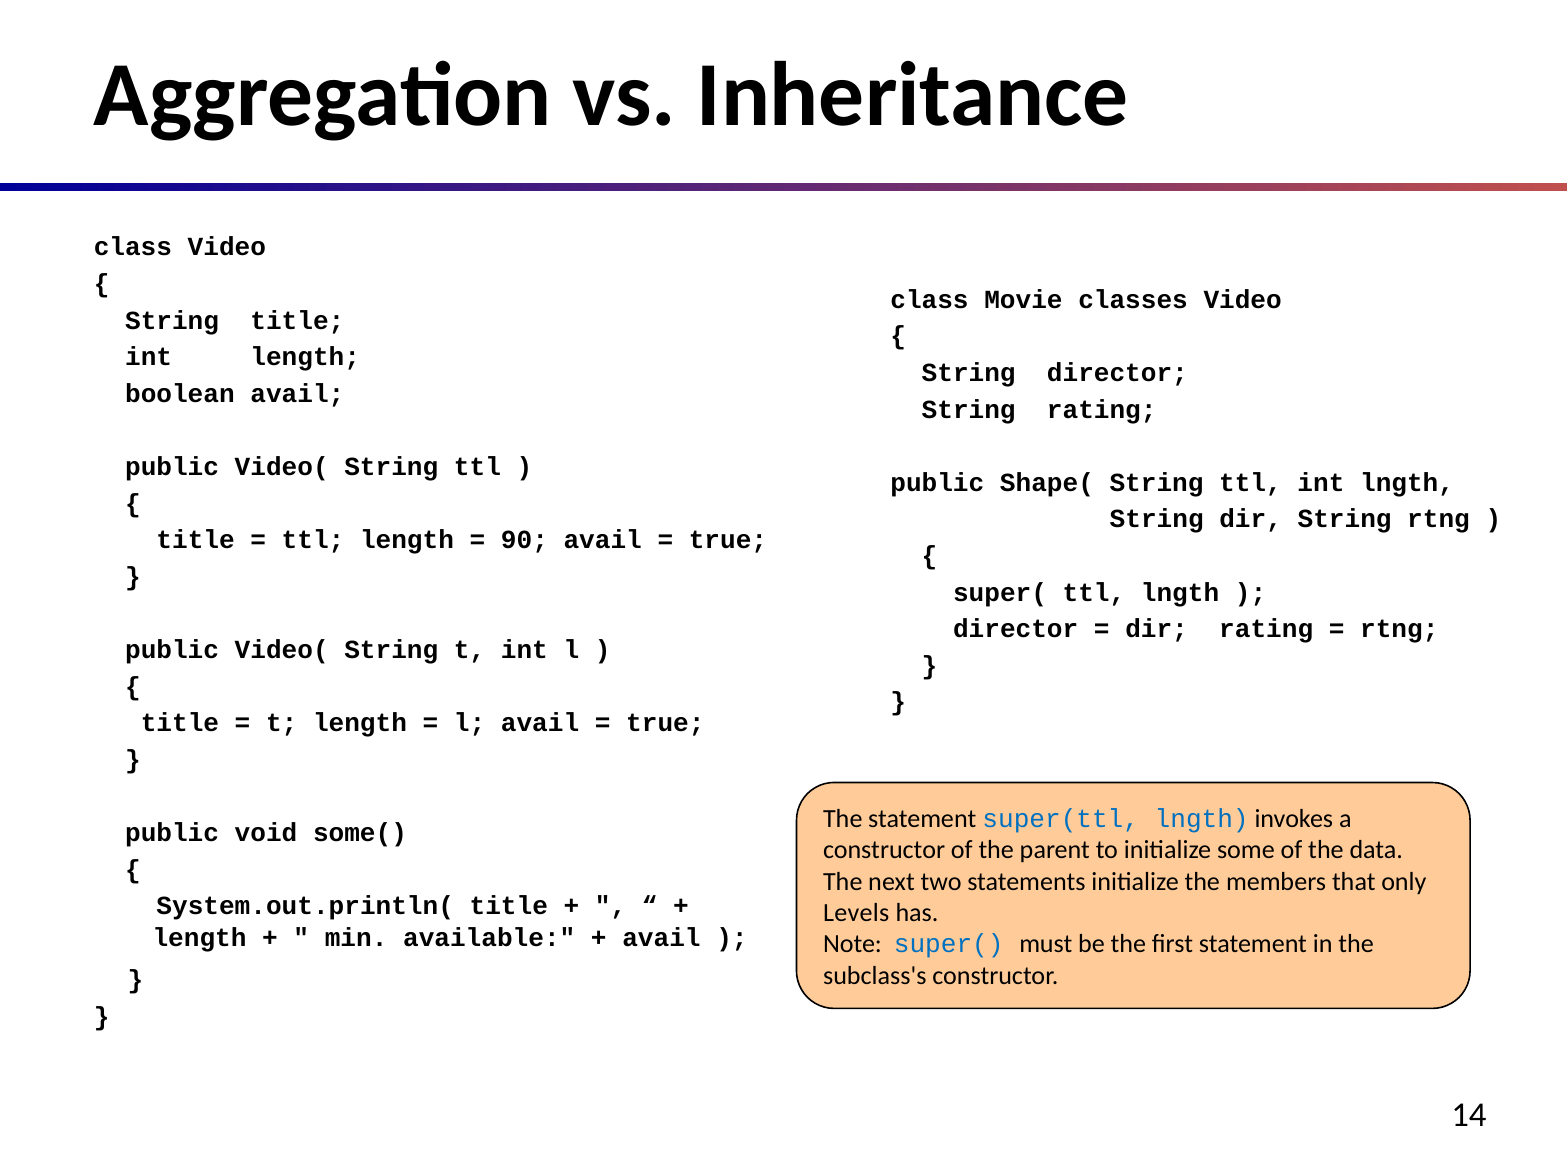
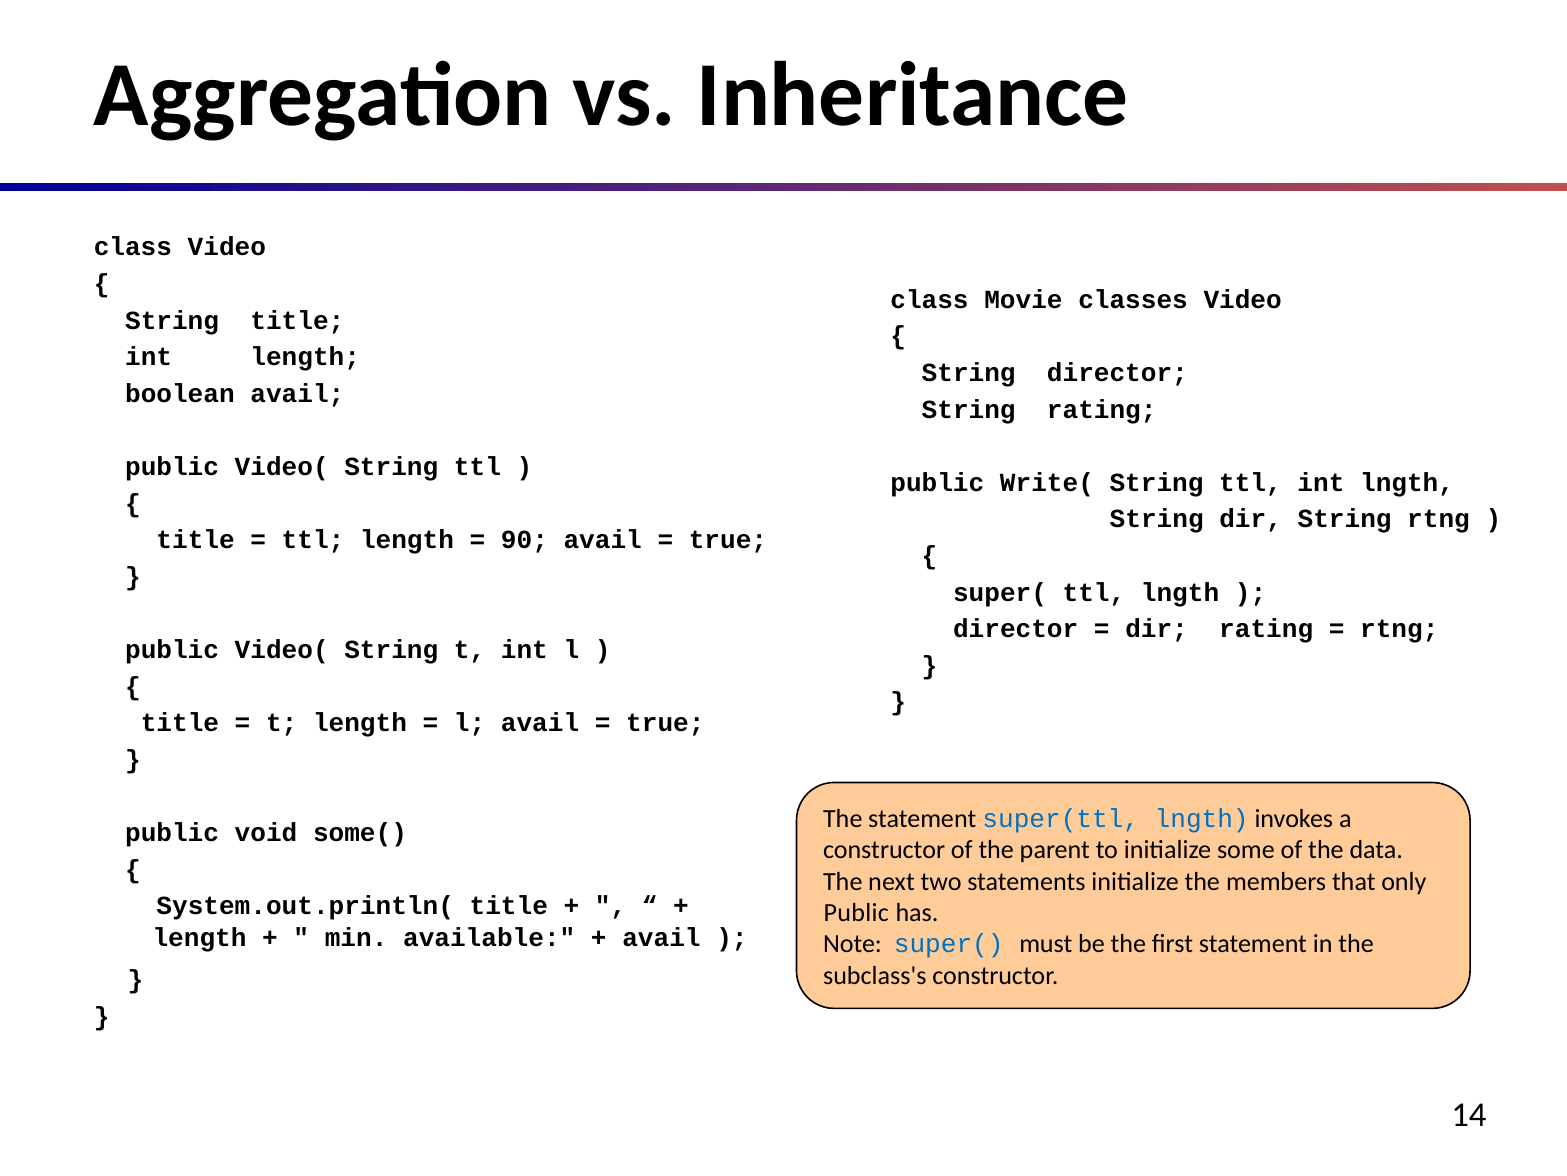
Shape(: Shape( -> Write(
Levels at (856, 912): Levels -> Public
